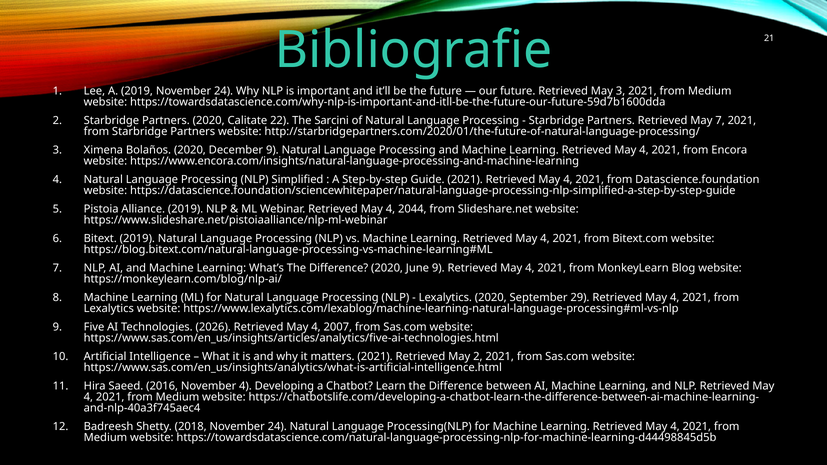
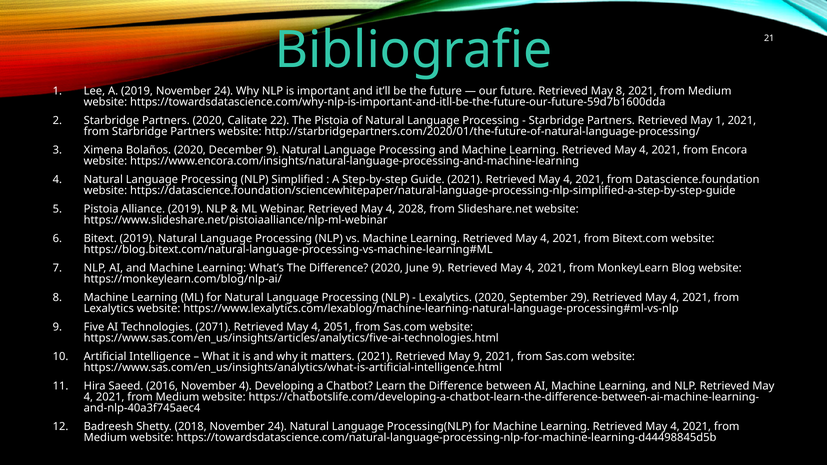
May 3: 3 -> 8
The Sarcini: Sarcini -> Pistoia
May 7: 7 -> 1
2044: 2044 -> 2028
2026: 2026 -> 2071
2007: 2007 -> 2051
May 2: 2 -> 9
